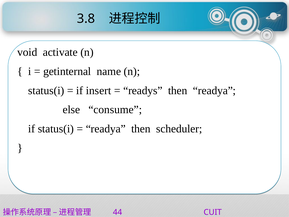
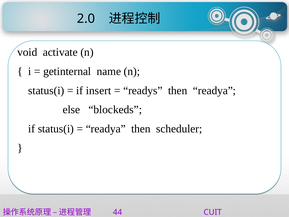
3.8: 3.8 -> 2.0
consume: consume -> blockeds
